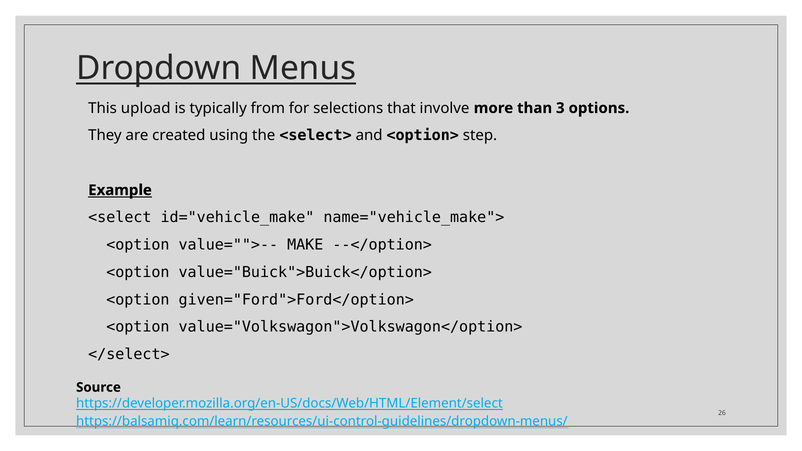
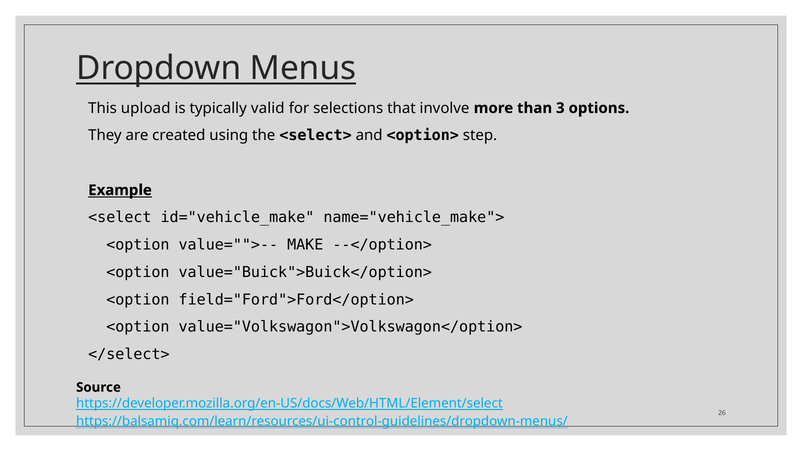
from: from -> valid
given="Ford">Ford</option>: given="Ford">Ford</option> -> field="Ford">Ford</option>
